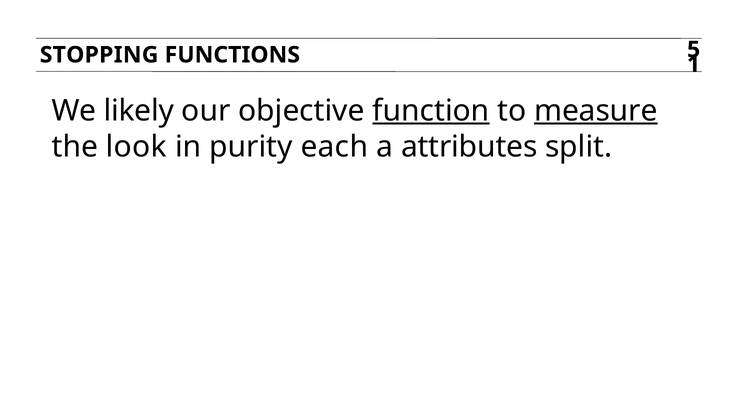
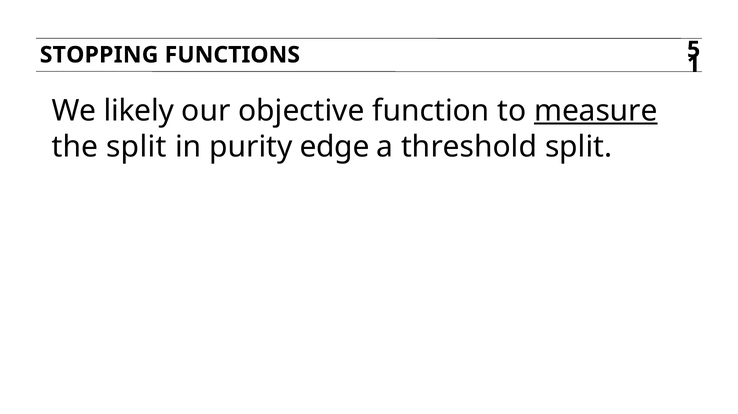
function underline: present -> none
the look: look -> split
each: each -> edge
attributes: attributes -> threshold
